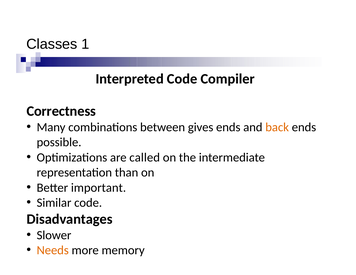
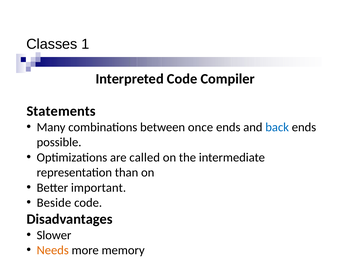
Correctness: Correctness -> Statements
gives: gives -> once
back colour: orange -> blue
Similar: Similar -> Beside
